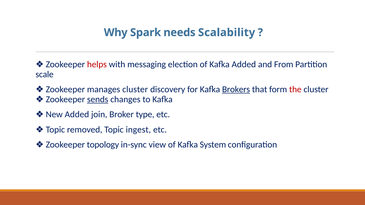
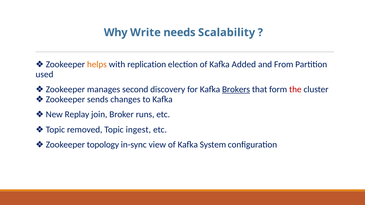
Spark: Spark -> Write
helps colour: red -> orange
messaging: messaging -> replication
scale: scale -> used
manages cluster: cluster -> second
sends underline: present -> none
Added at (77, 115): Added -> Replay
type: type -> runs
